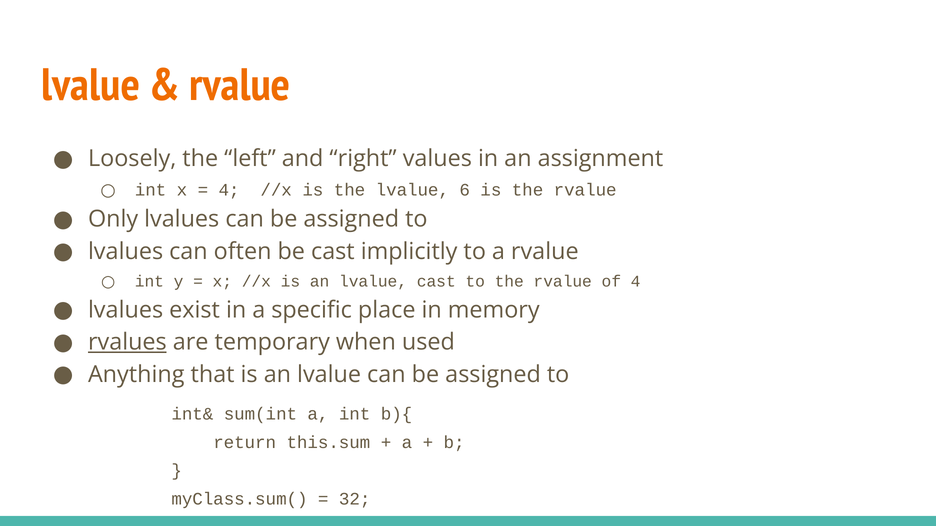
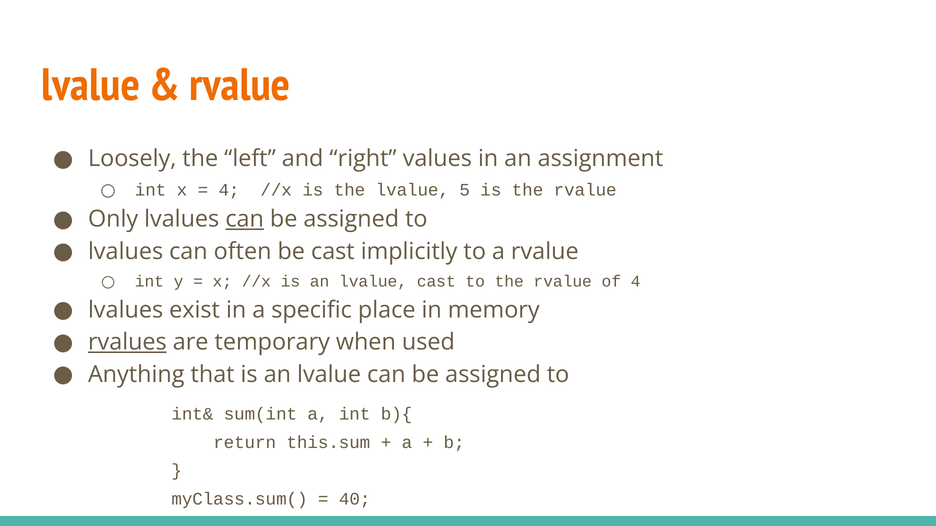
6: 6 -> 5
can at (245, 219) underline: none -> present
32: 32 -> 40
